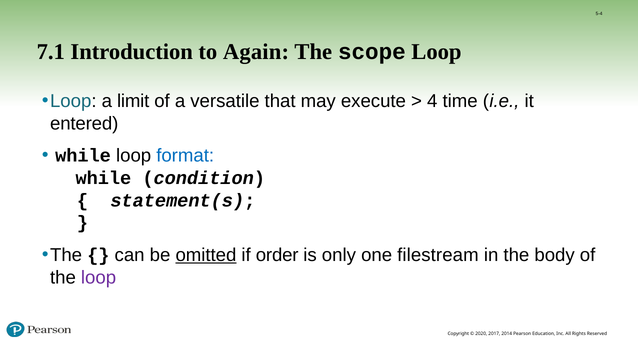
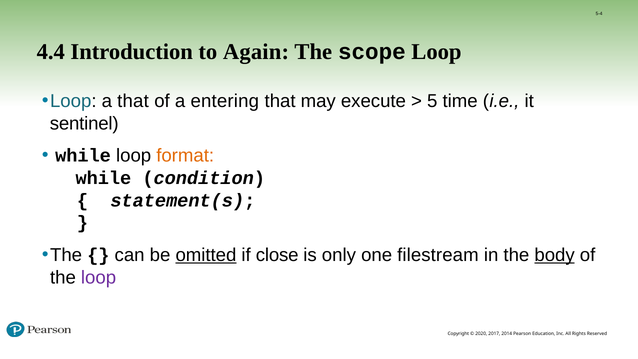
7.1: 7.1 -> 4.4
a limit: limit -> that
versatile: versatile -> entering
4: 4 -> 5
entered: entered -> sentinel
format colour: blue -> orange
order: order -> close
body underline: none -> present
